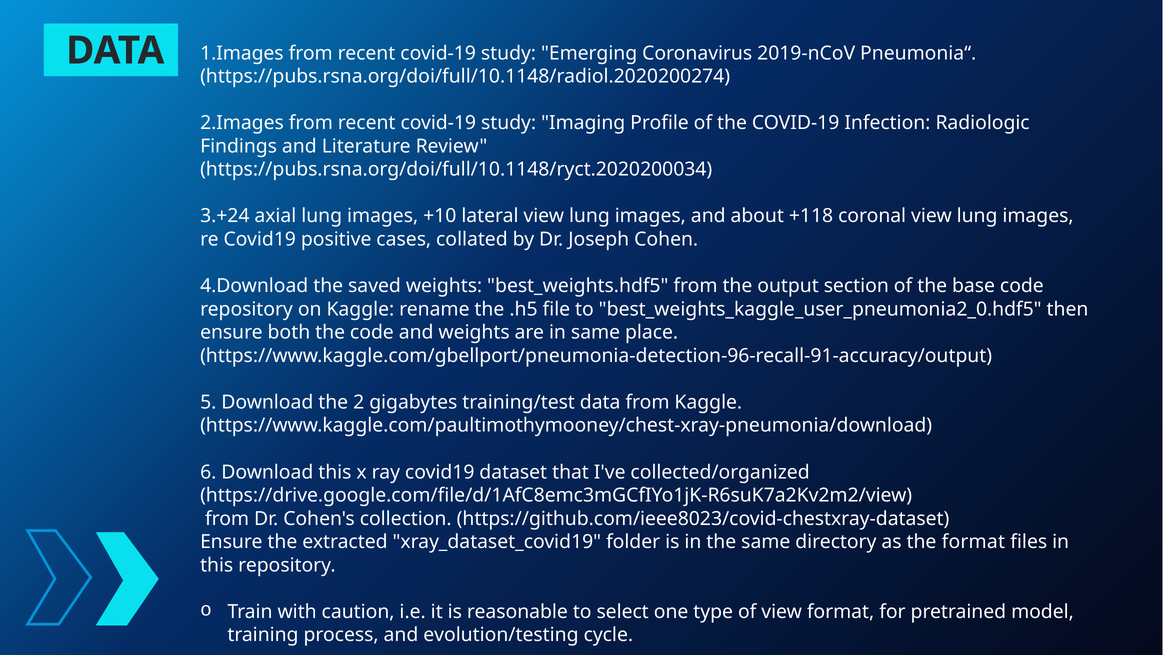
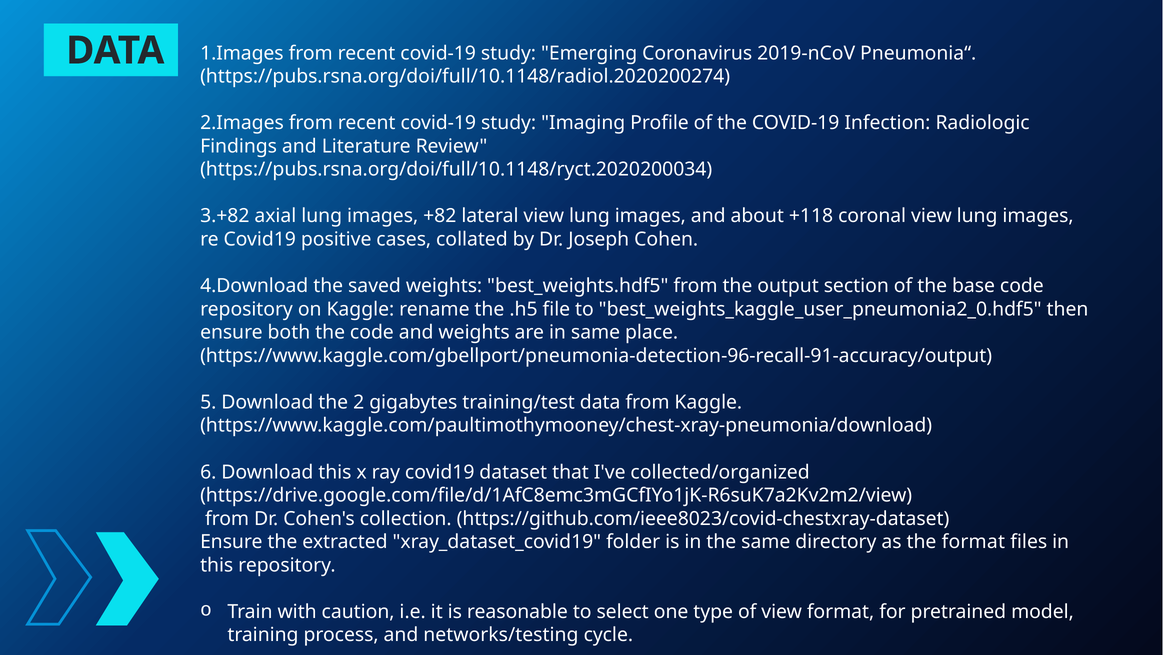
3.+24: 3.+24 -> 3.+82
+10: +10 -> +82
evolution/testing: evolution/testing -> networks/testing
